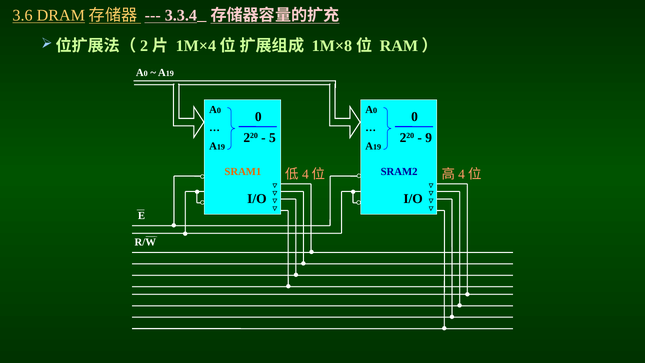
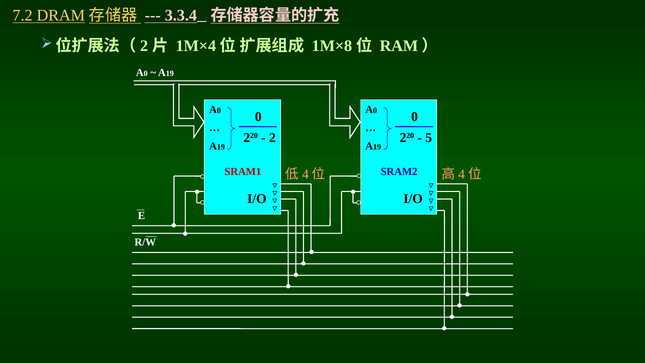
3.6: 3.6 -> 7.2
5: 5 -> 2
9: 9 -> 5
SRAM1 colour: orange -> red
